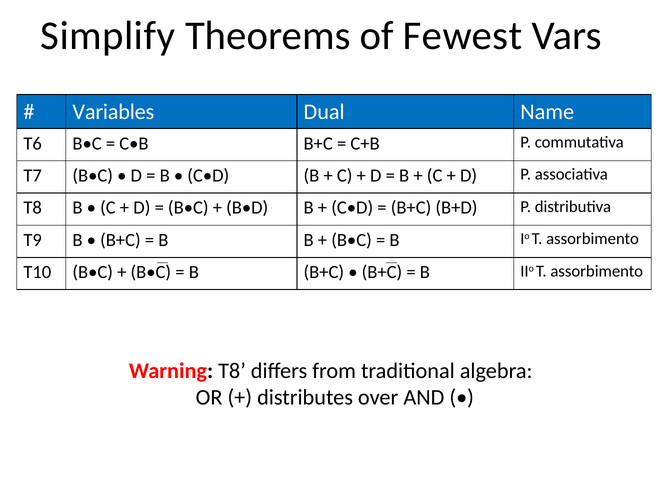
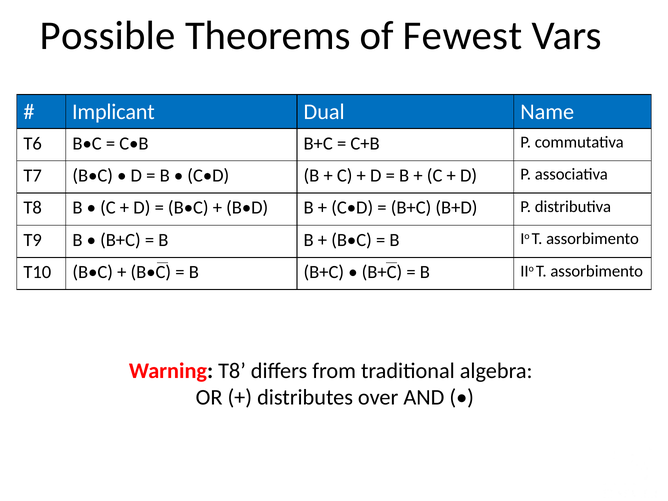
Simplify: Simplify -> Possible
Variables: Variables -> Implicant
